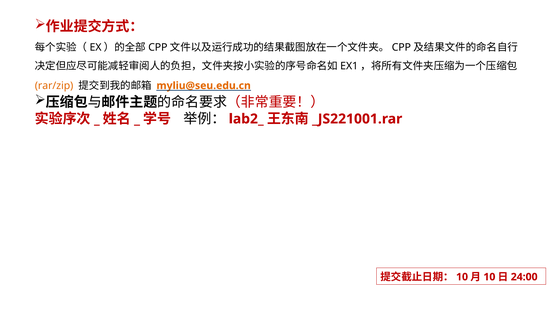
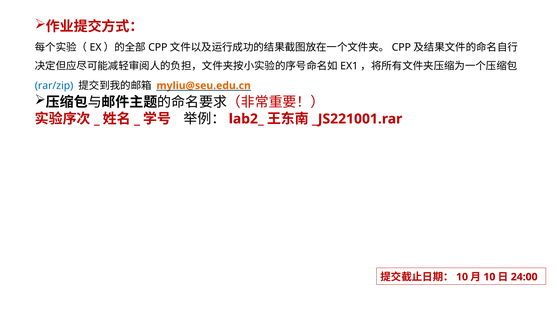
rar/zip colour: orange -> blue
